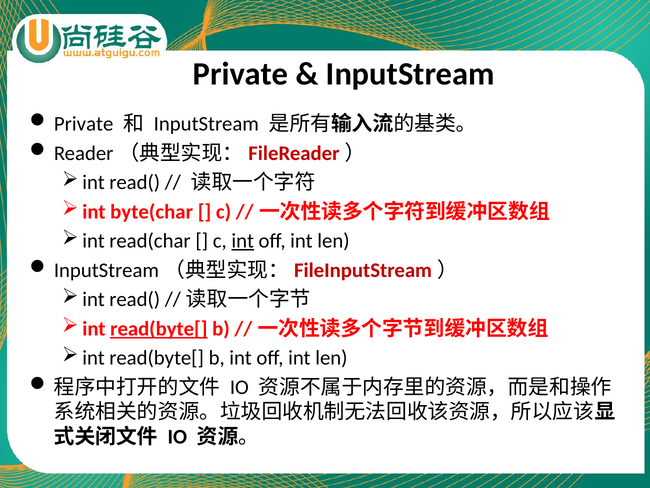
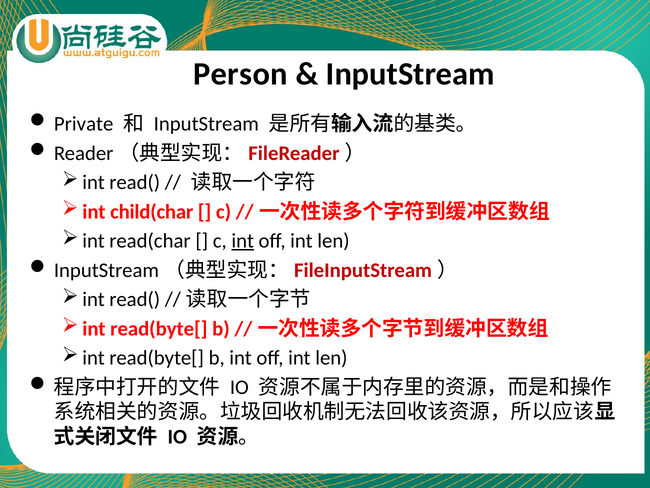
Private at (241, 74): Private -> Person
byte(char: byte(char -> child(char
read(byte[ at (159, 328) underline: present -> none
